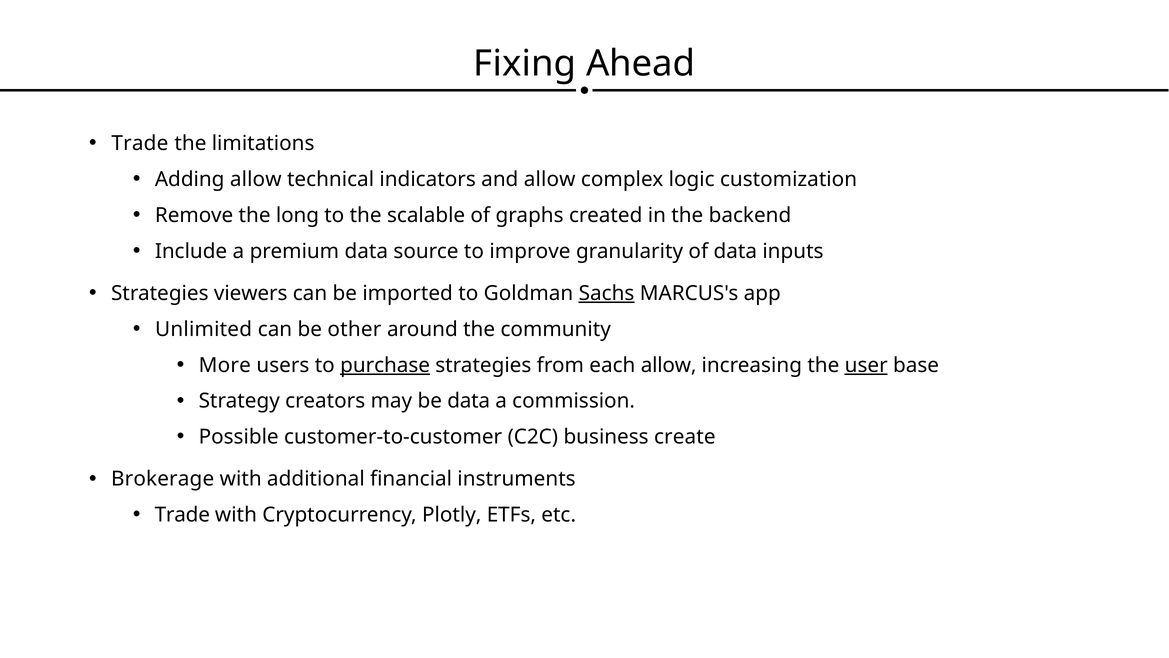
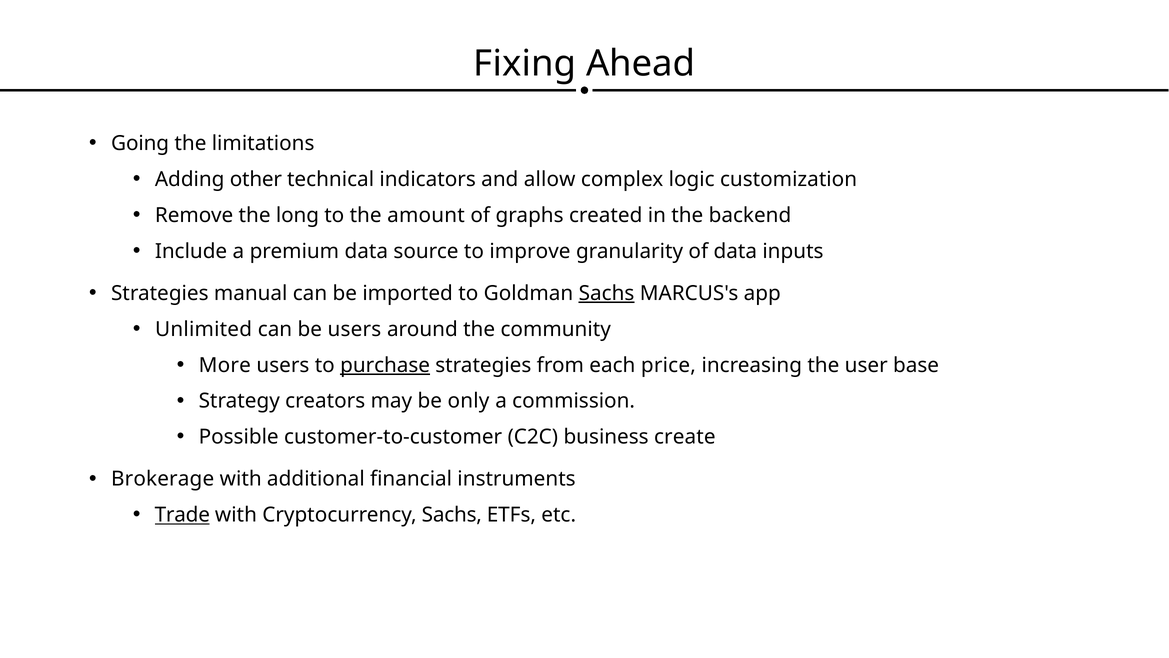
Trade at (140, 143): Trade -> Going
Adding allow: allow -> other
scalable: scalable -> amount
viewers: viewers -> manual
be other: other -> users
each allow: allow -> price
user underline: present -> none
be data: data -> only
Trade at (182, 515) underline: none -> present
Cryptocurrency Plotly: Plotly -> Sachs
